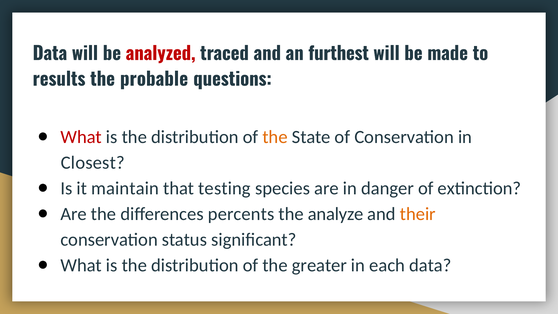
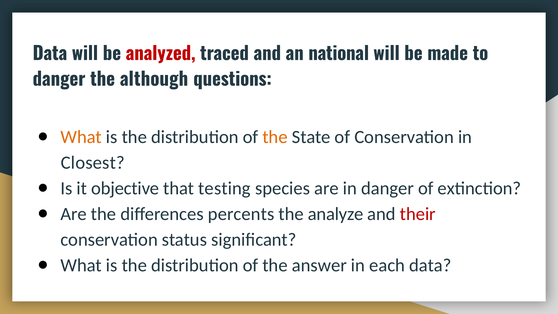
furthest: furthest -> national
results at (59, 80): results -> danger
probable: probable -> although
What at (81, 137) colour: red -> orange
maintain: maintain -> objective
their colour: orange -> red
greater: greater -> answer
